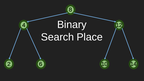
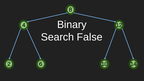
Place: Place -> False
